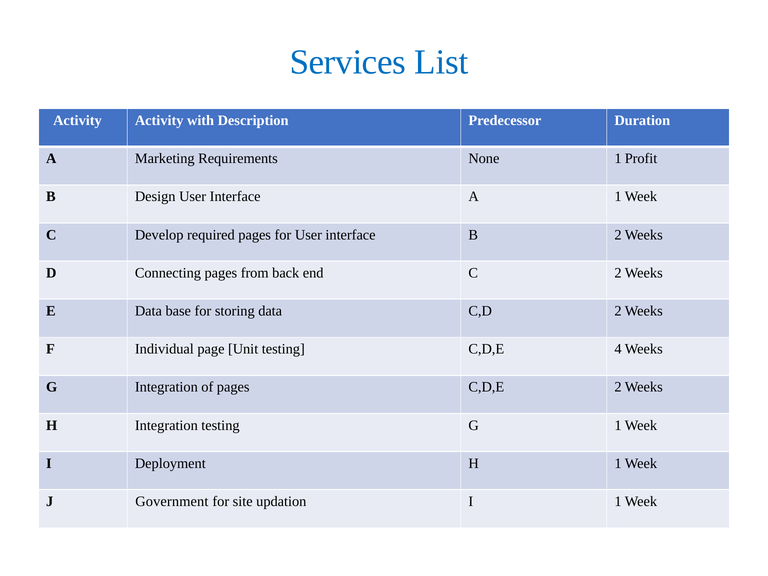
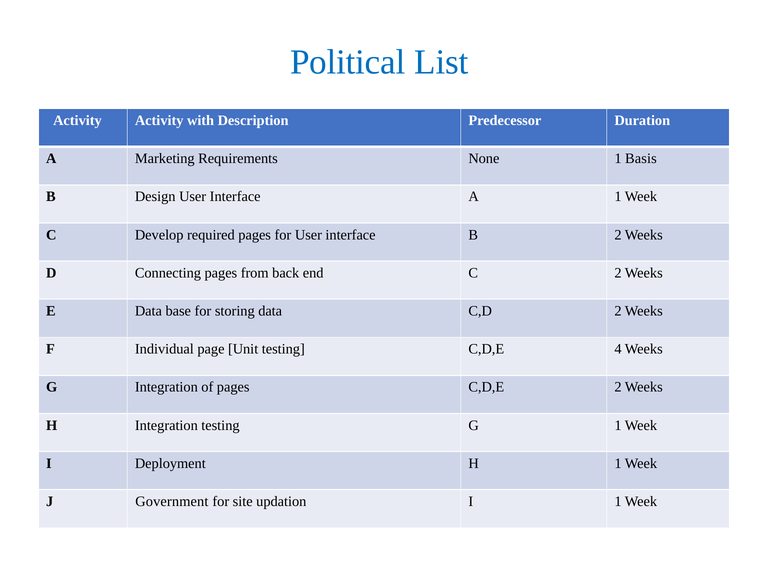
Services: Services -> Political
Profit: Profit -> Basis
